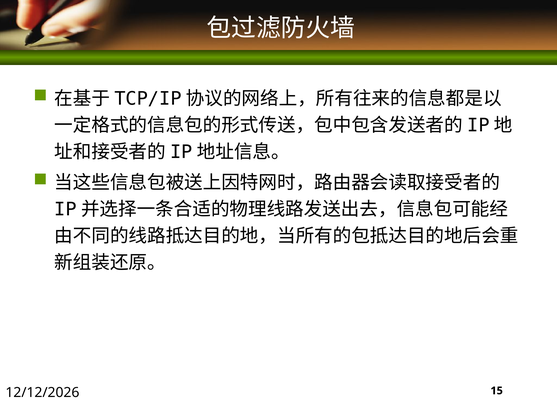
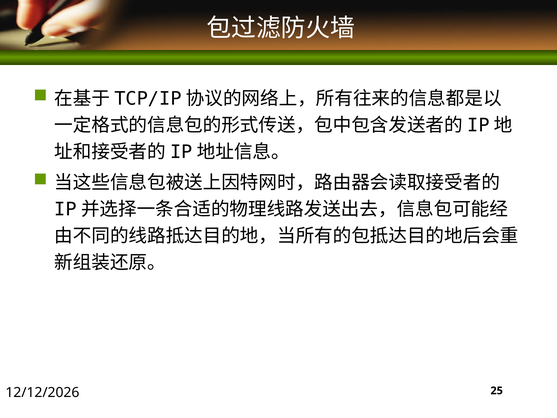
15: 15 -> 25
